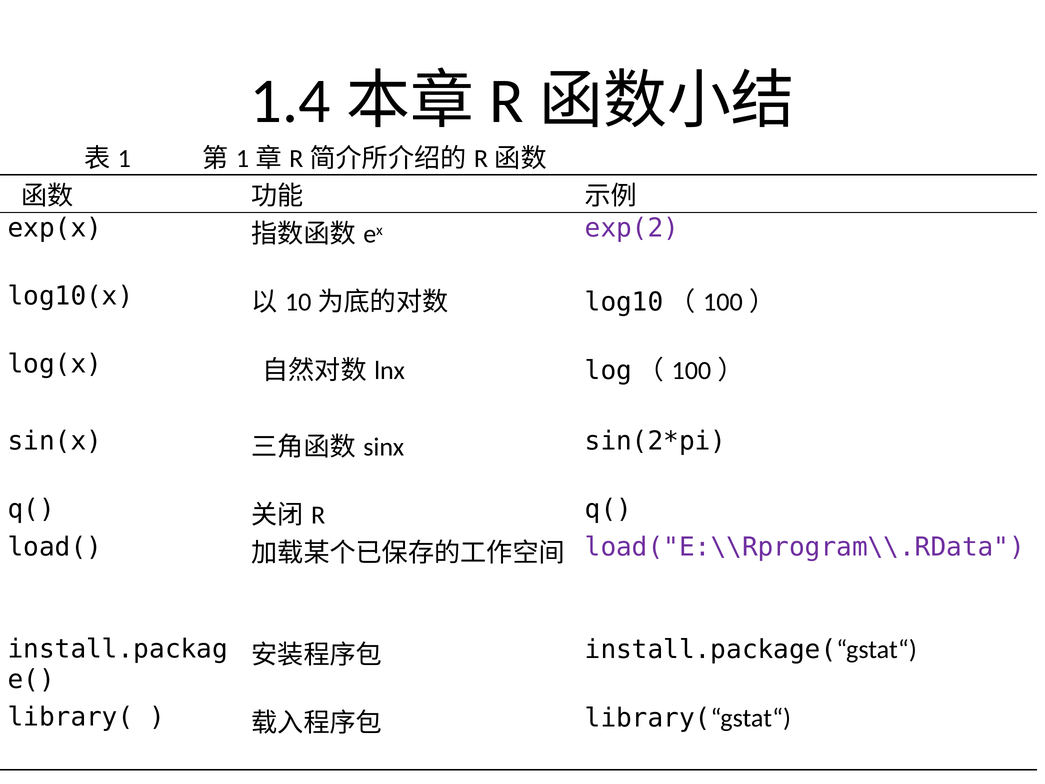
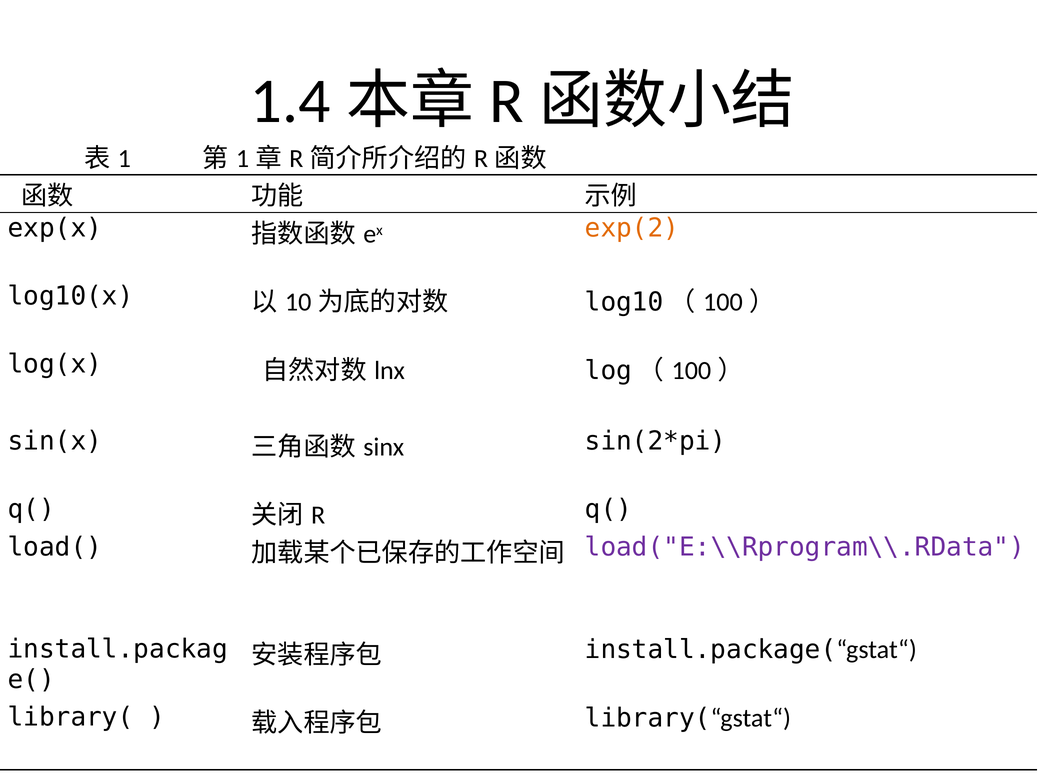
exp(2 colour: purple -> orange
